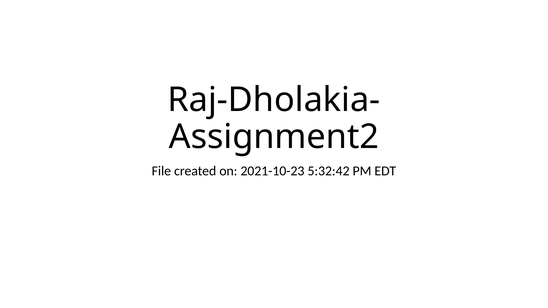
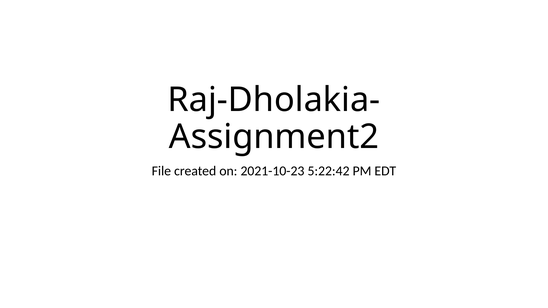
5:32:42: 5:32:42 -> 5:22:42
